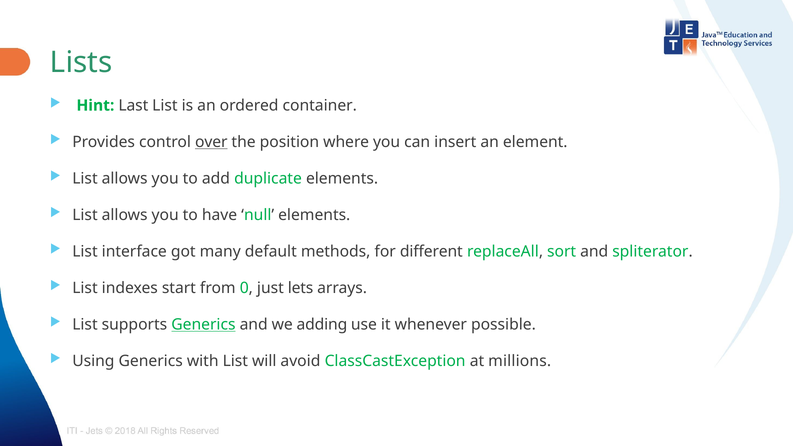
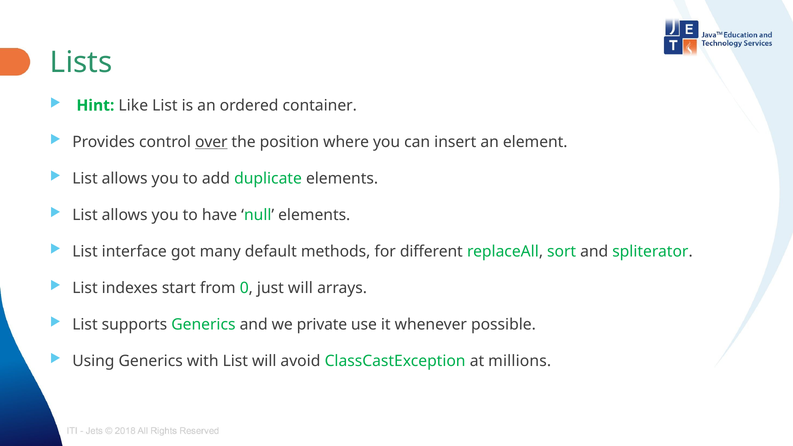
Last: Last -> Like
just lets: lets -> will
Generics at (203, 325) underline: present -> none
adding: adding -> private
